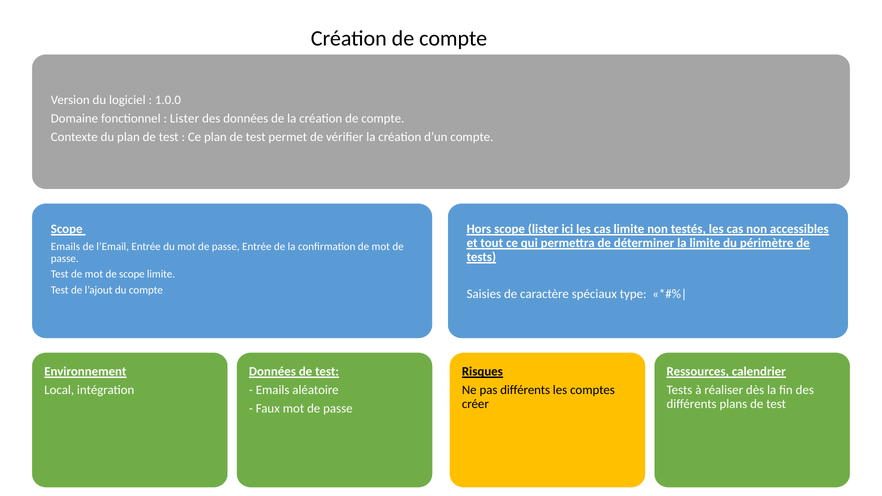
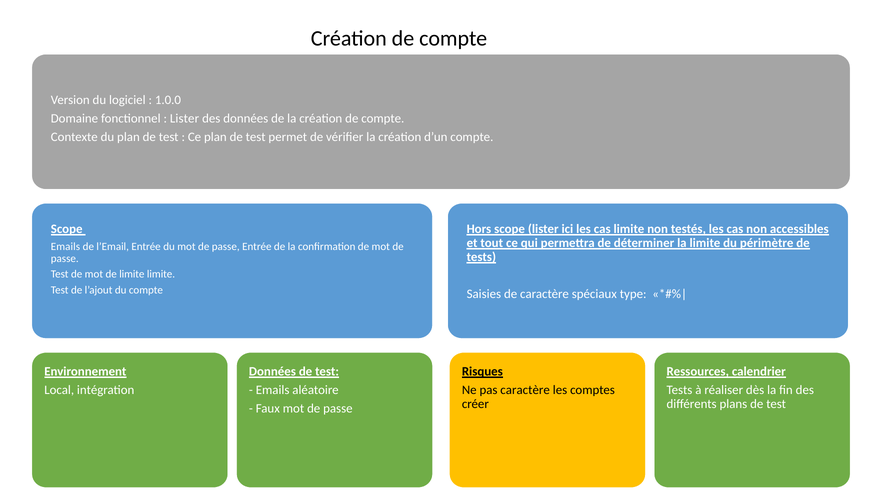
de scope: scope -> limite
pas différents: différents -> caractère
